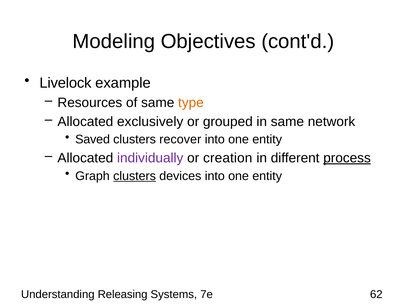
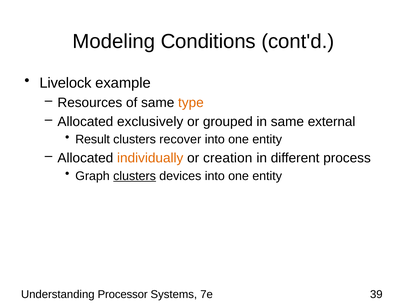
Objectives: Objectives -> Conditions
network: network -> external
Saved: Saved -> Result
individually colour: purple -> orange
process underline: present -> none
Releasing: Releasing -> Processor
62: 62 -> 39
